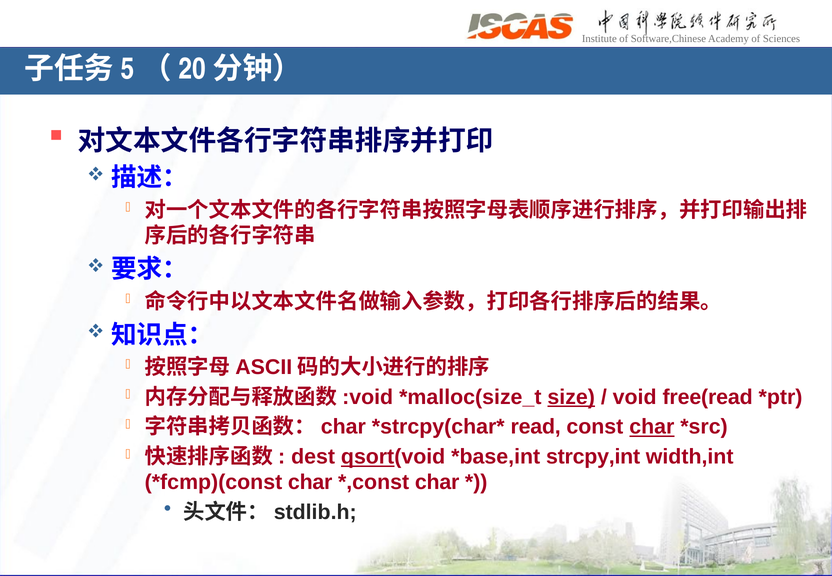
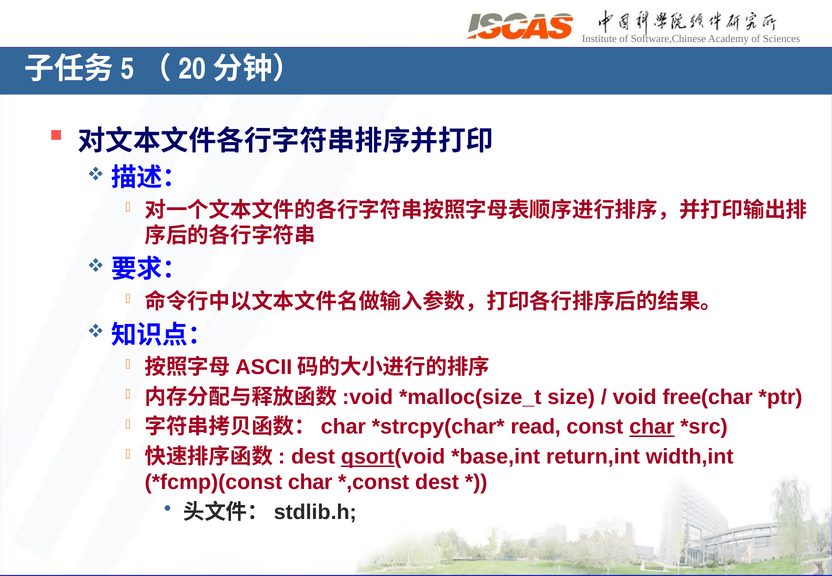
size underline: present -> none
free(read: free(read -> free(char
strcpy,int: strcpy,int -> return,int
char at (437, 482): char -> dest
